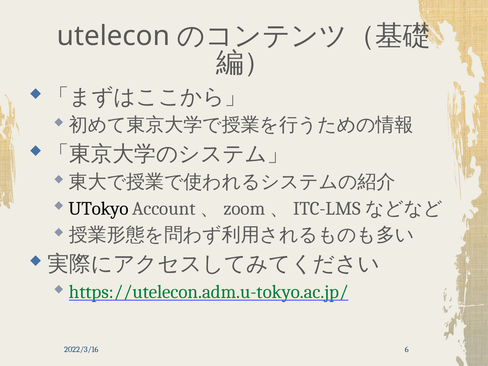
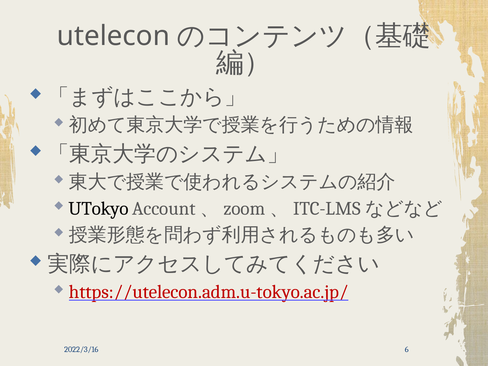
https://utelecon.adm.u-tokyo.ac.jp/ colour: green -> red
